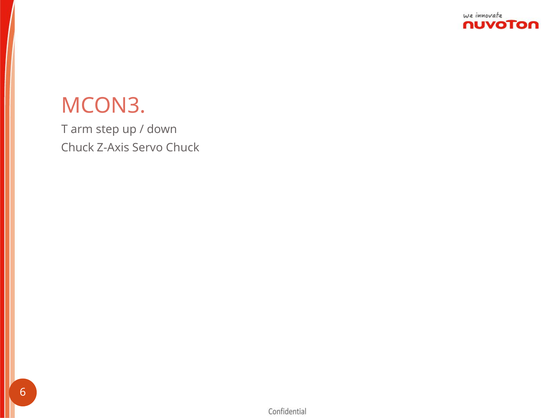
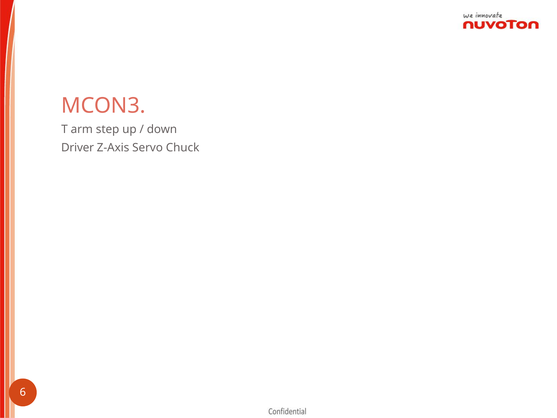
Chuck at (78, 148): Chuck -> Driver
